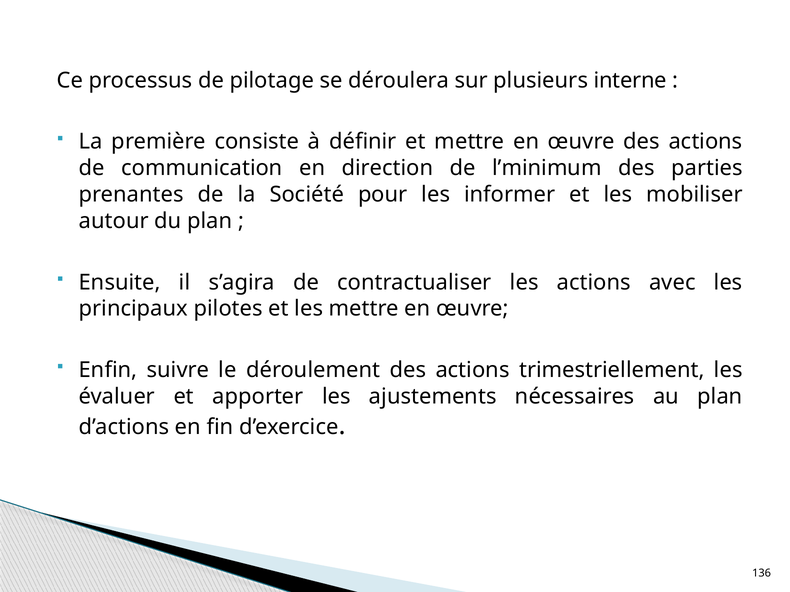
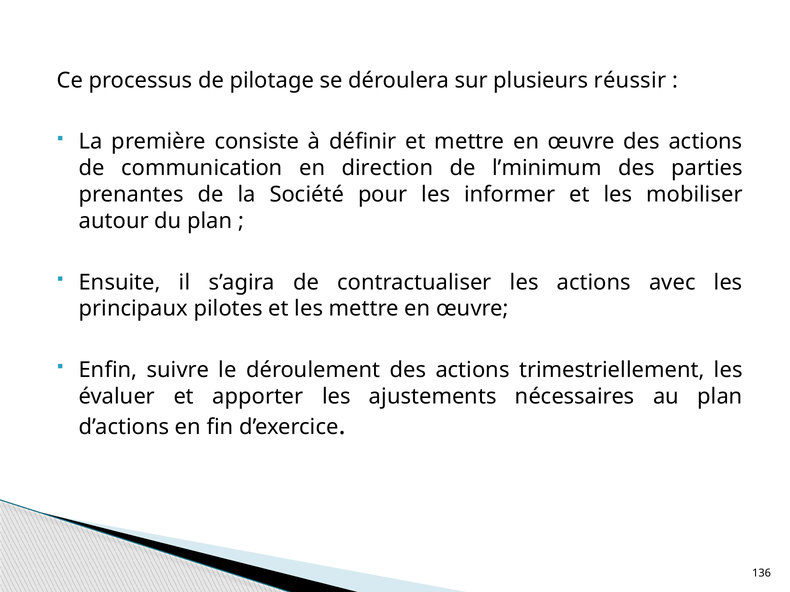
interne: interne -> réussir
